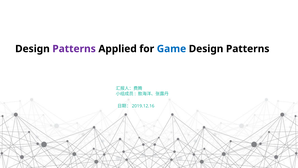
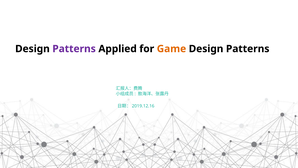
Game colour: blue -> orange
